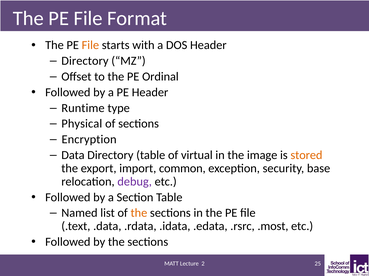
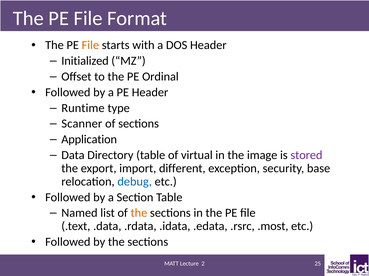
Directory at (85, 61): Directory -> Initialized
Physical: Physical -> Scanner
Encryption: Encryption -> Application
stored colour: orange -> purple
common: common -> different
debug colour: purple -> blue
